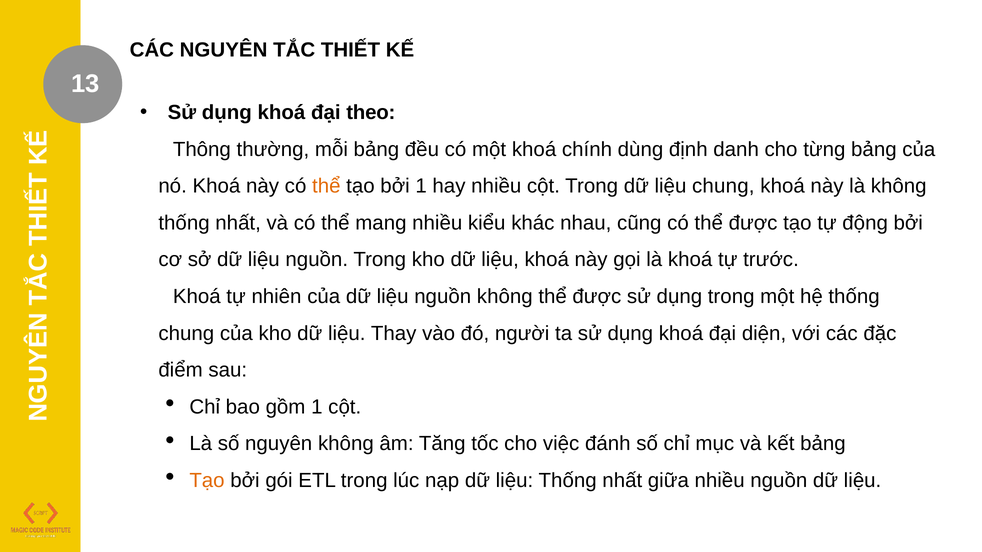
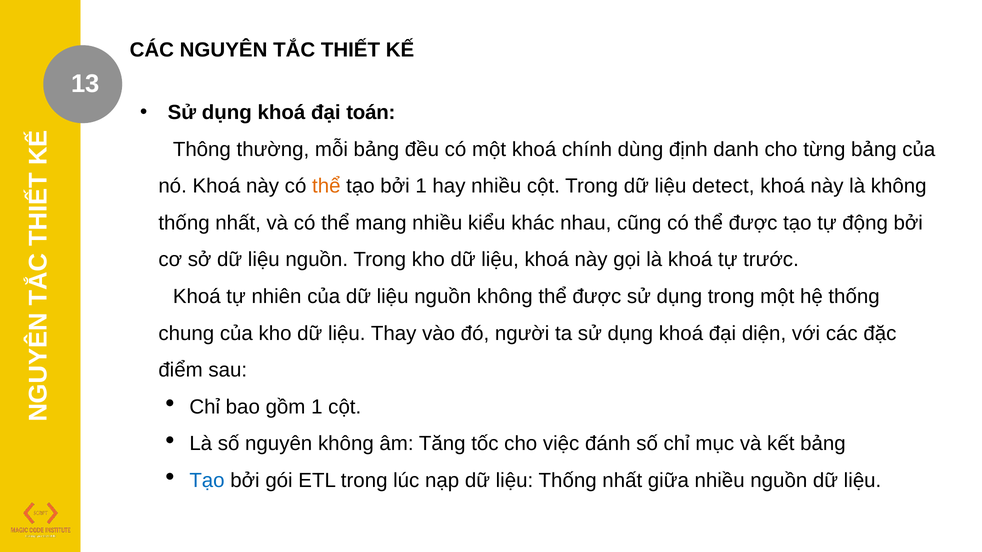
theo: theo -> toán
liệu chung: chung -> detect
Tạo at (207, 481) colour: orange -> blue
